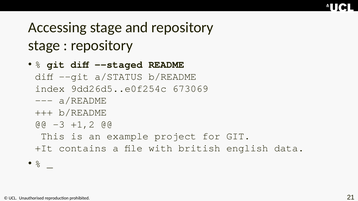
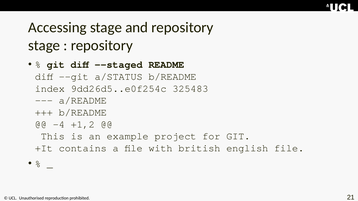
673069: 673069 -> 325483
-3: -3 -> -4
english data: data -> file
